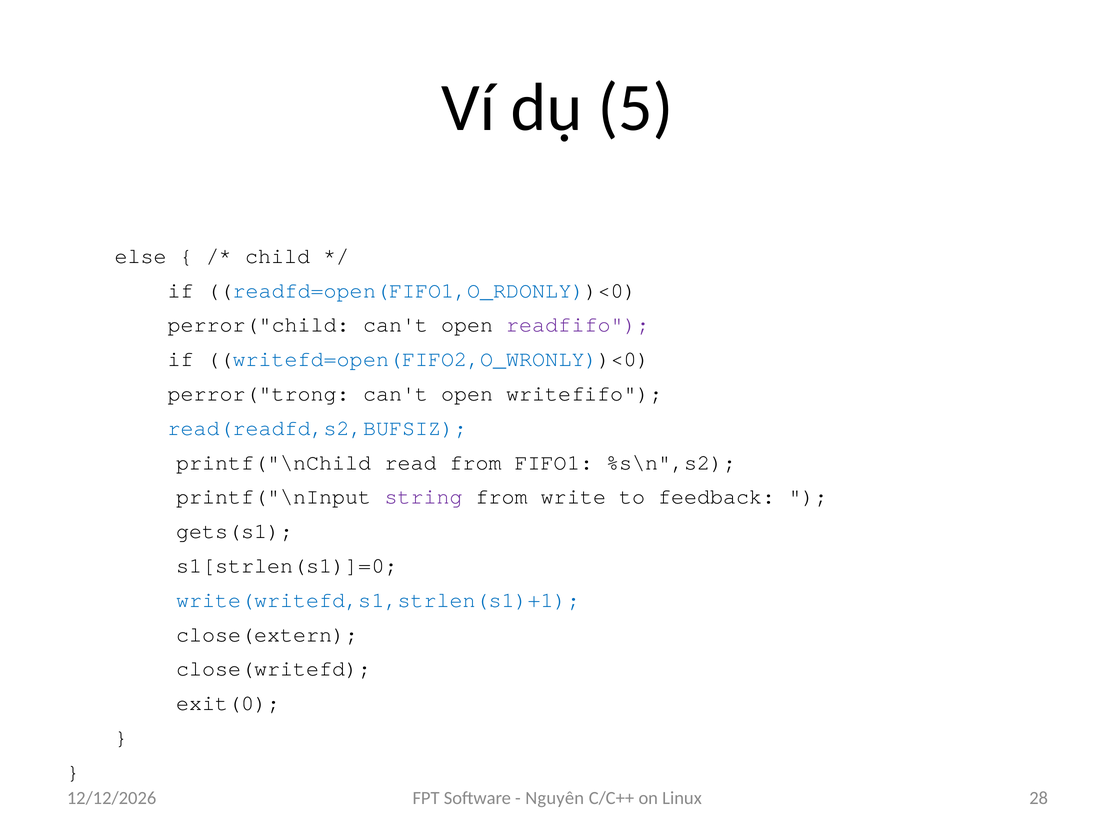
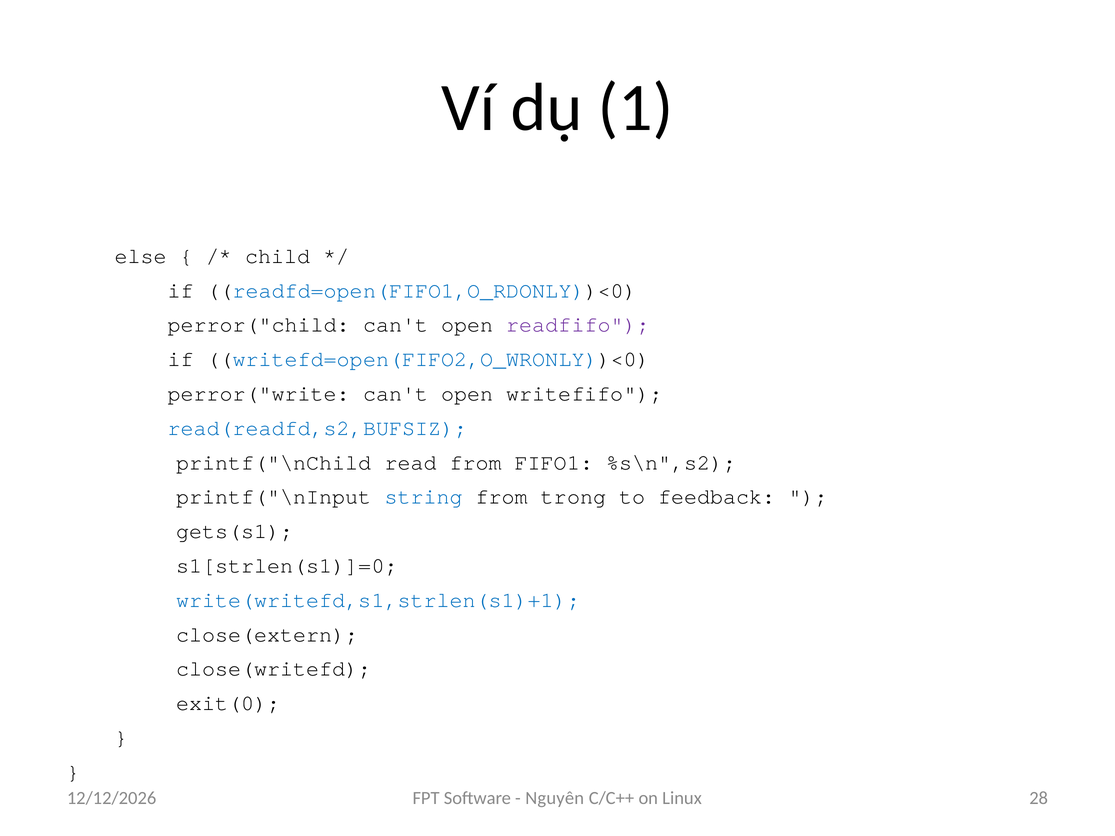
5: 5 -> 1
perror("trong: perror("trong -> perror("write
string colour: purple -> blue
write: write -> trong
